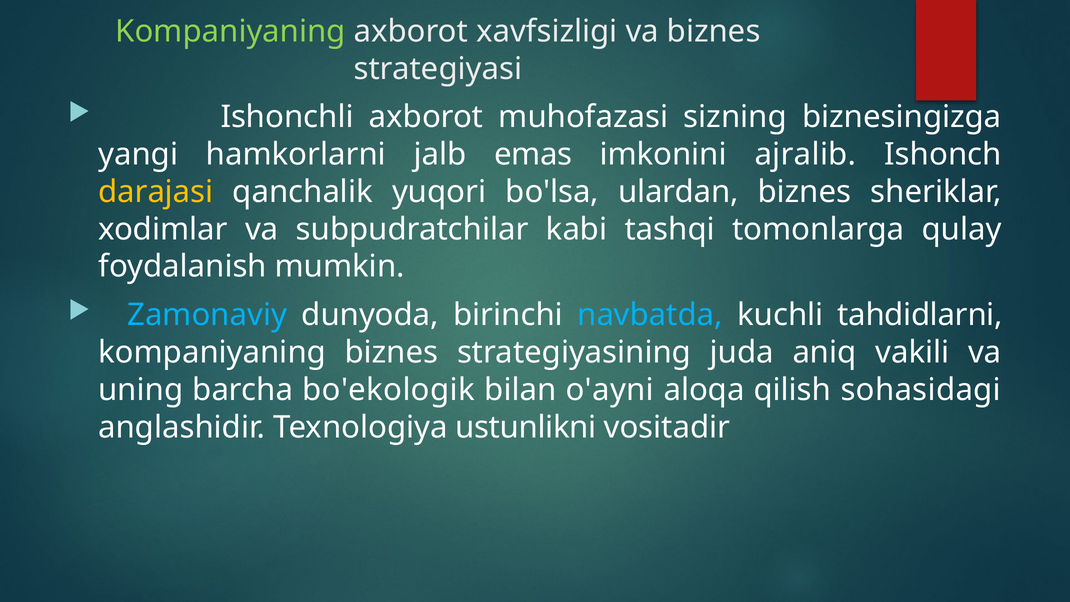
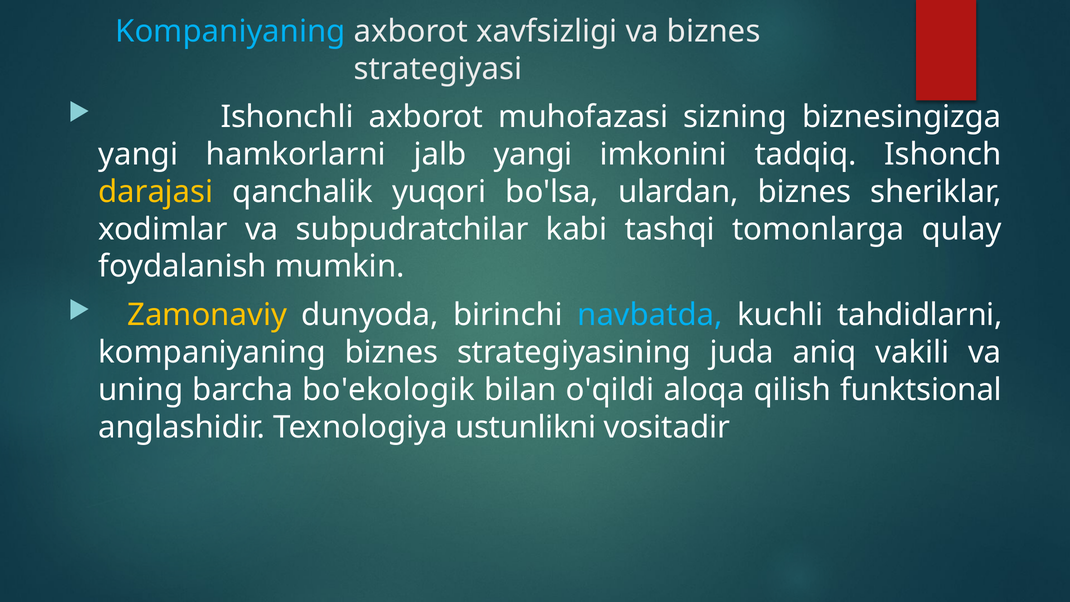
Kompaniyaning at (231, 31) colour: light green -> light blue
jalb emas: emas -> yangi
ajralib: ajralib -> tadqiq
Zamonaviy colour: light blue -> yellow
o'ayni: o'ayni -> o'qildi
sohasidagi: sohasidagi -> funktsional
